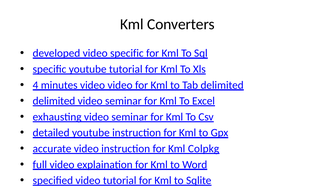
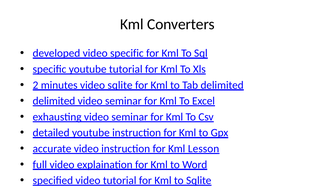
4: 4 -> 2
video video: video -> sqlite
Kml Colpkg: Colpkg -> Lesson
